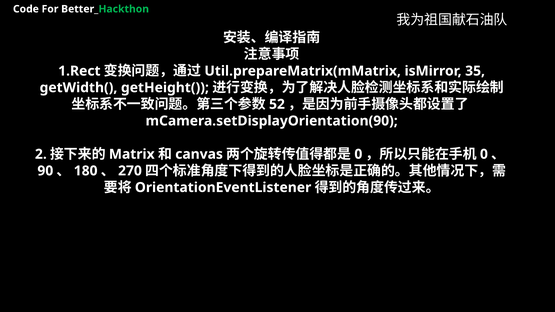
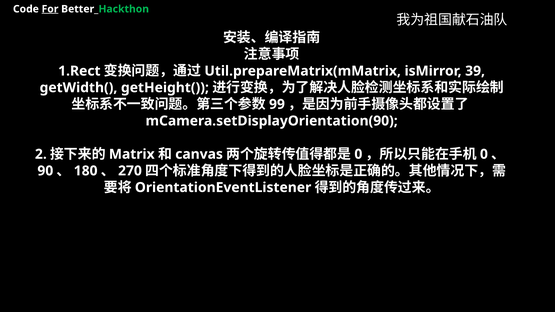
For underline: none -> present
35: 35 -> 39
52: 52 -> 99
